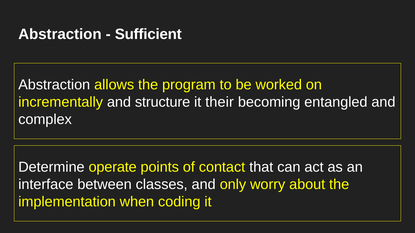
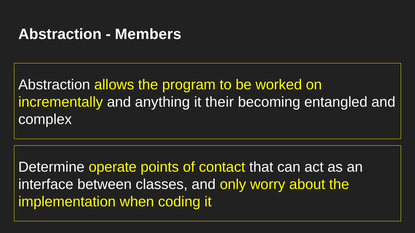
Sufficient: Sufficient -> Members
structure: structure -> anything
